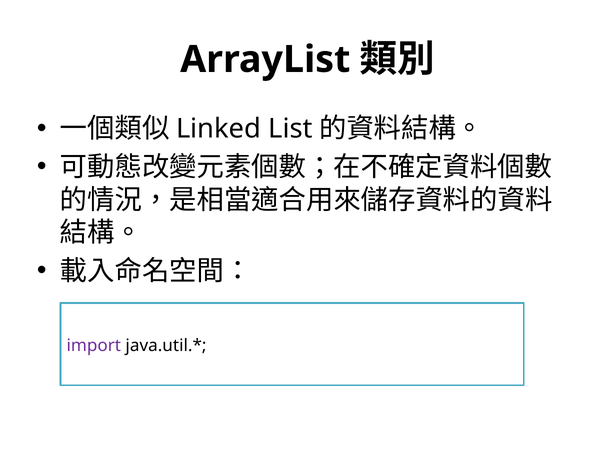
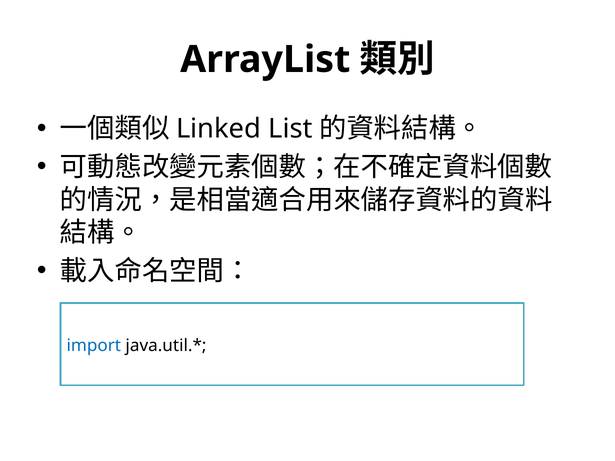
import colour: purple -> blue
